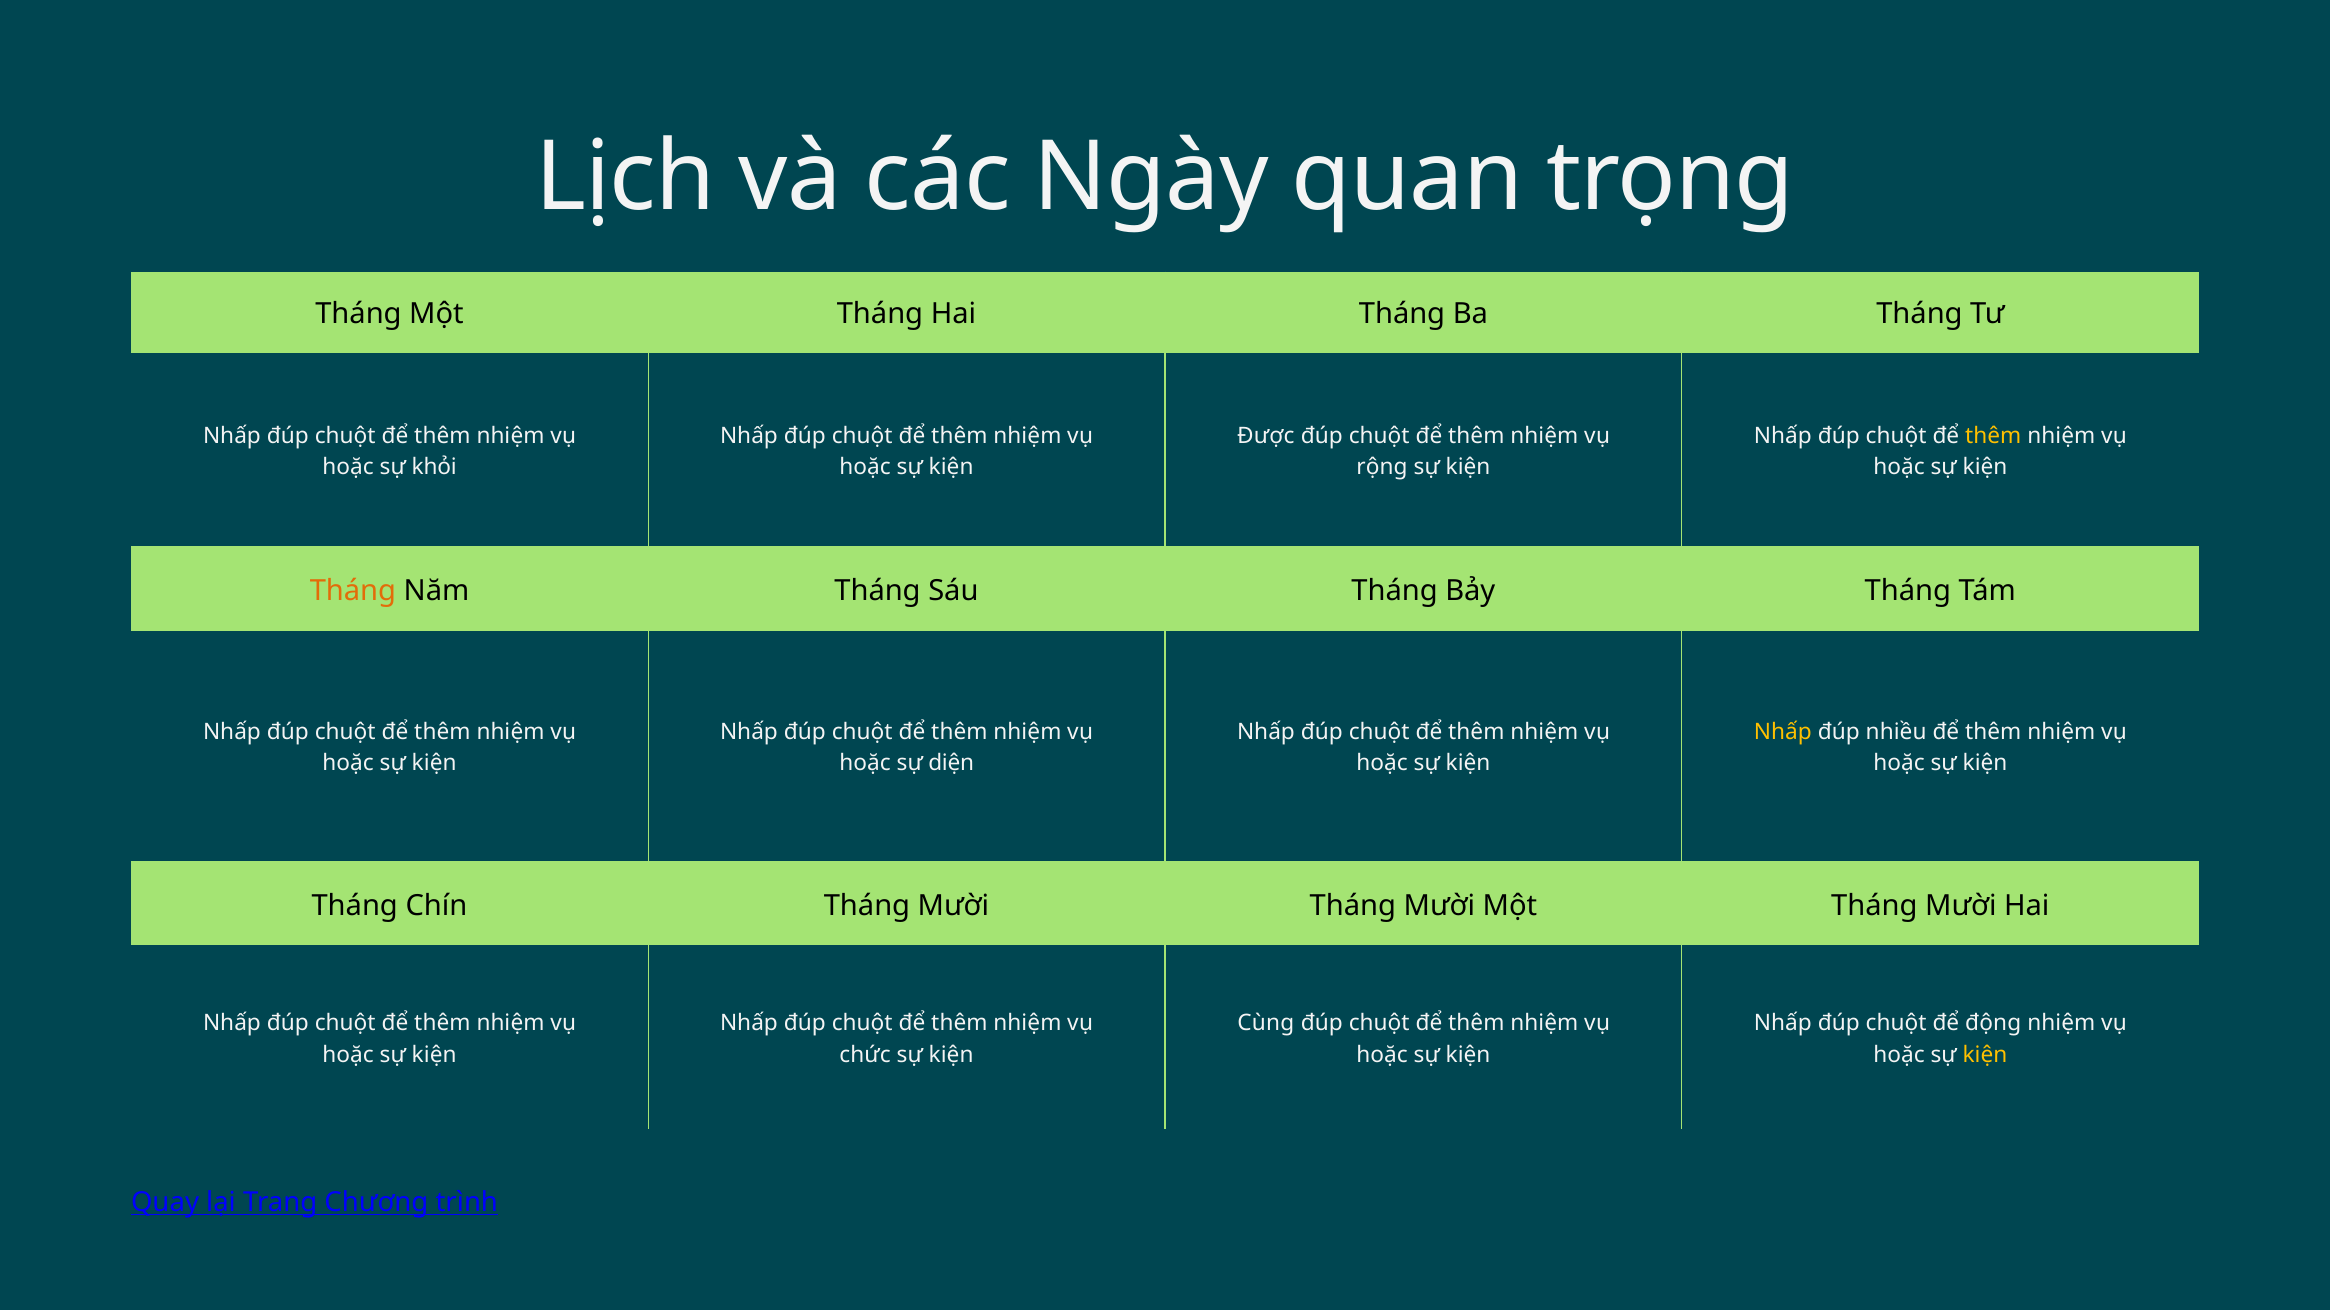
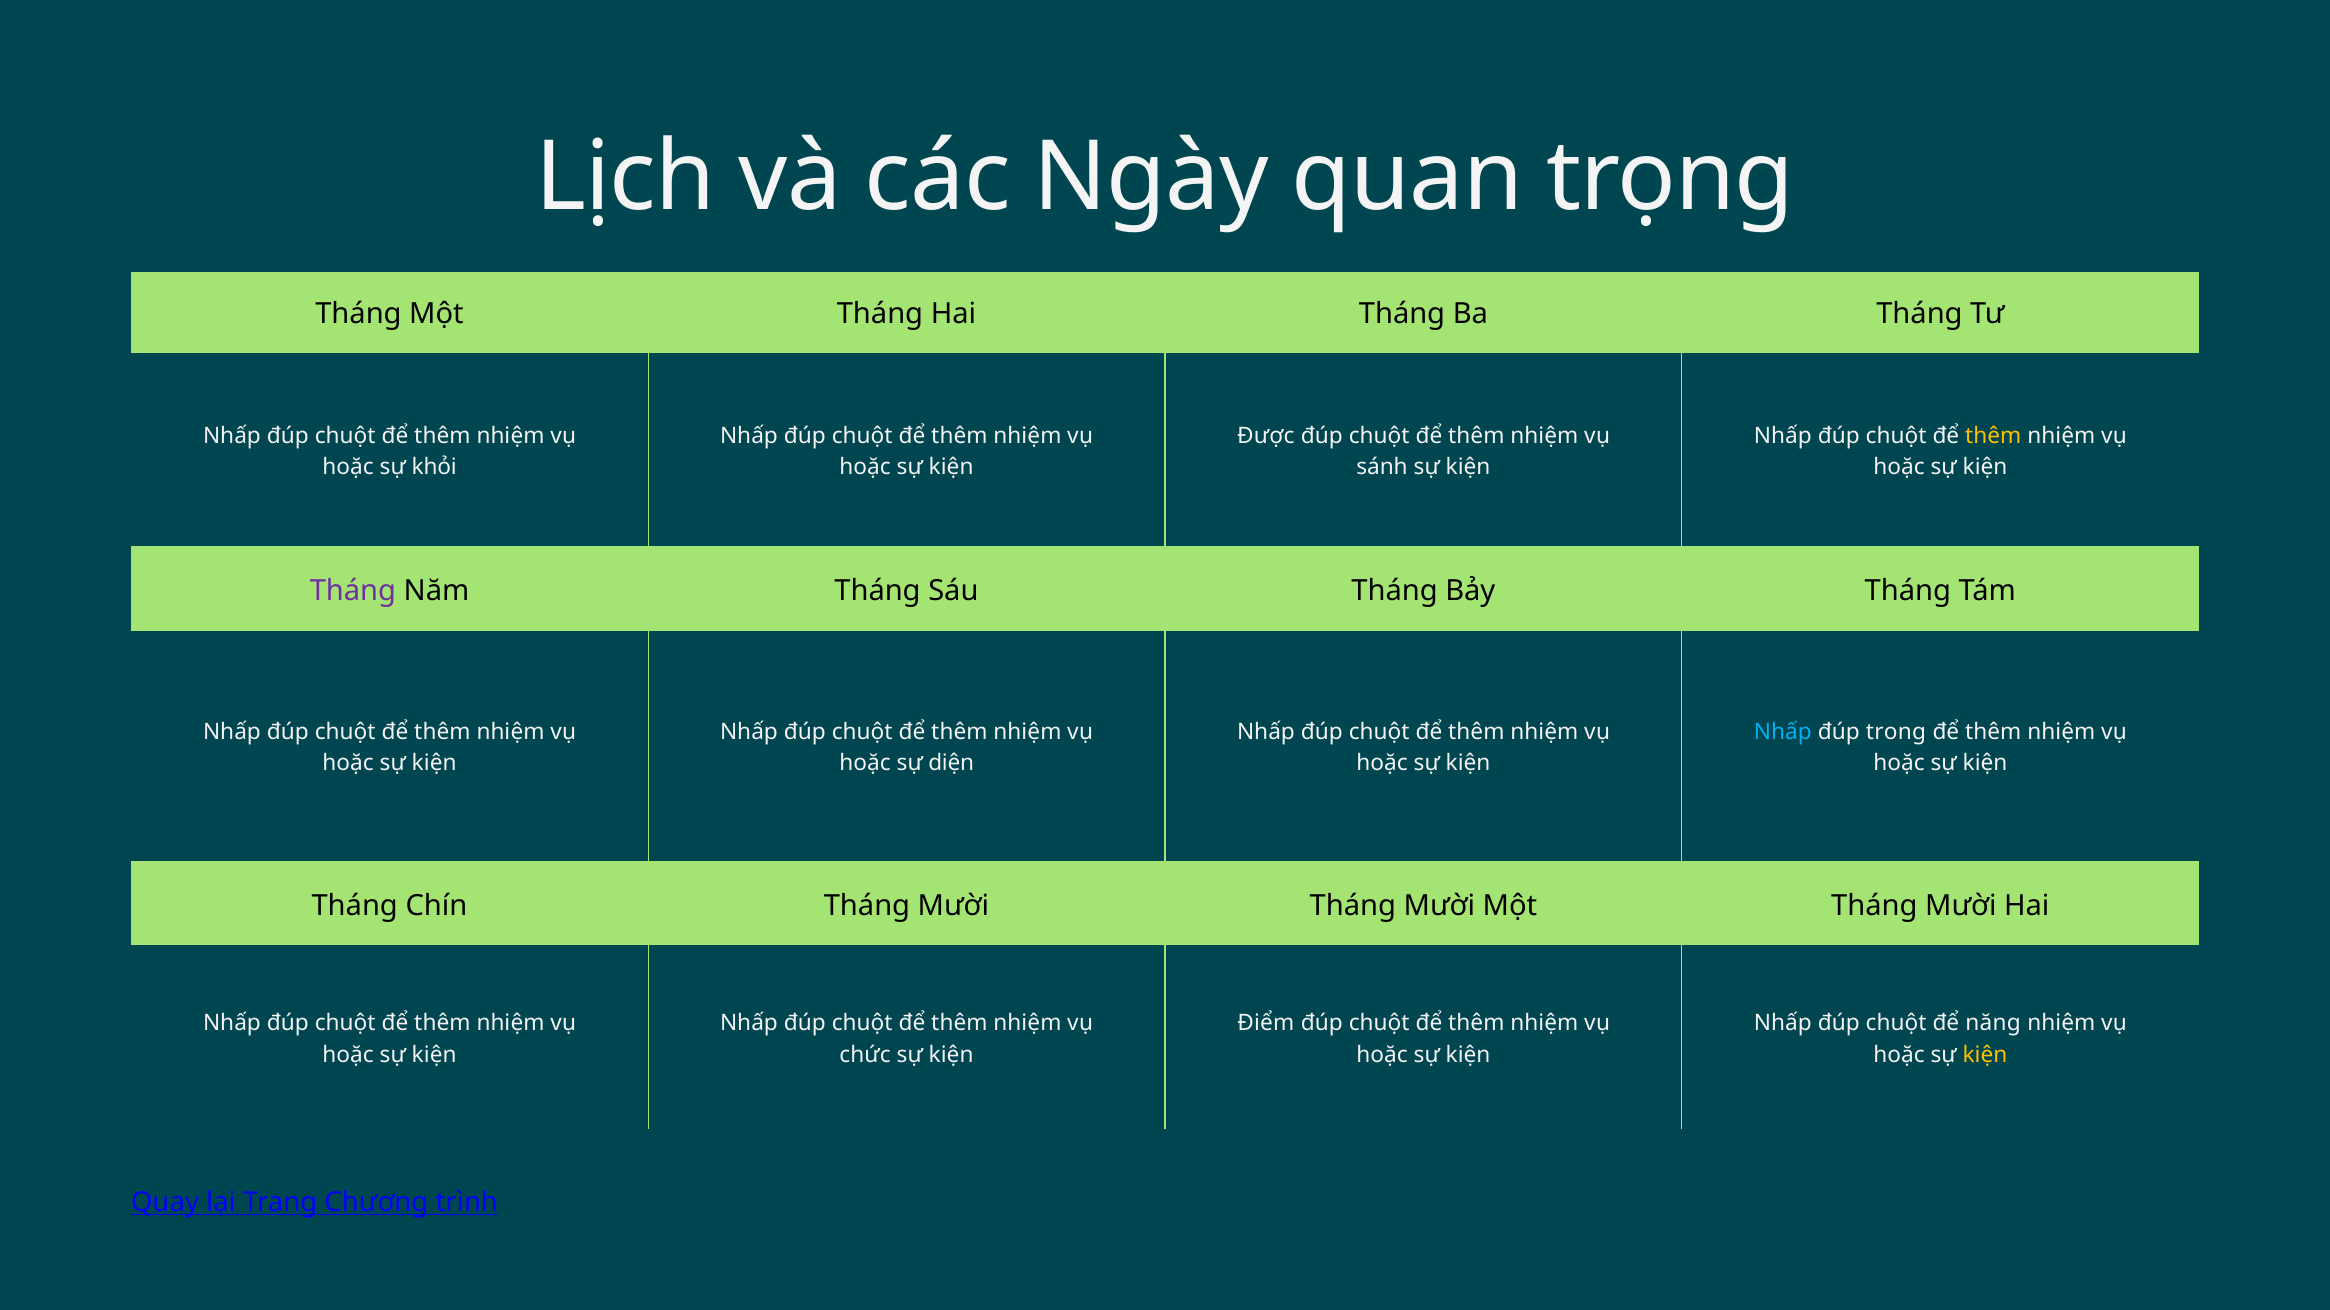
rộng: rộng -> sánh
Tháng at (353, 591) colour: orange -> purple
Nhấp at (1783, 732) colour: yellow -> light blue
nhiều: nhiều -> trong
Cùng: Cùng -> Điểm
động: động -> năng
